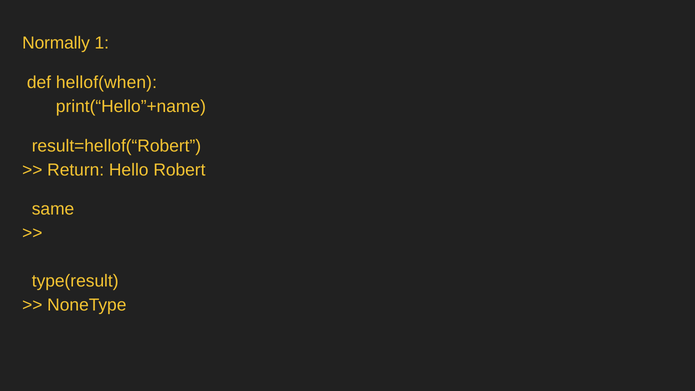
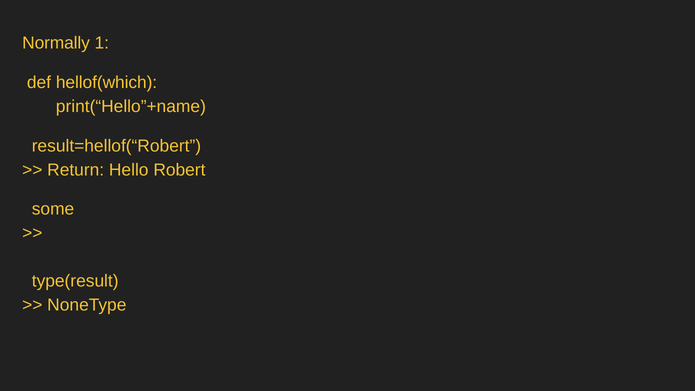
hellof(when: hellof(when -> hellof(which
same: same -> some
